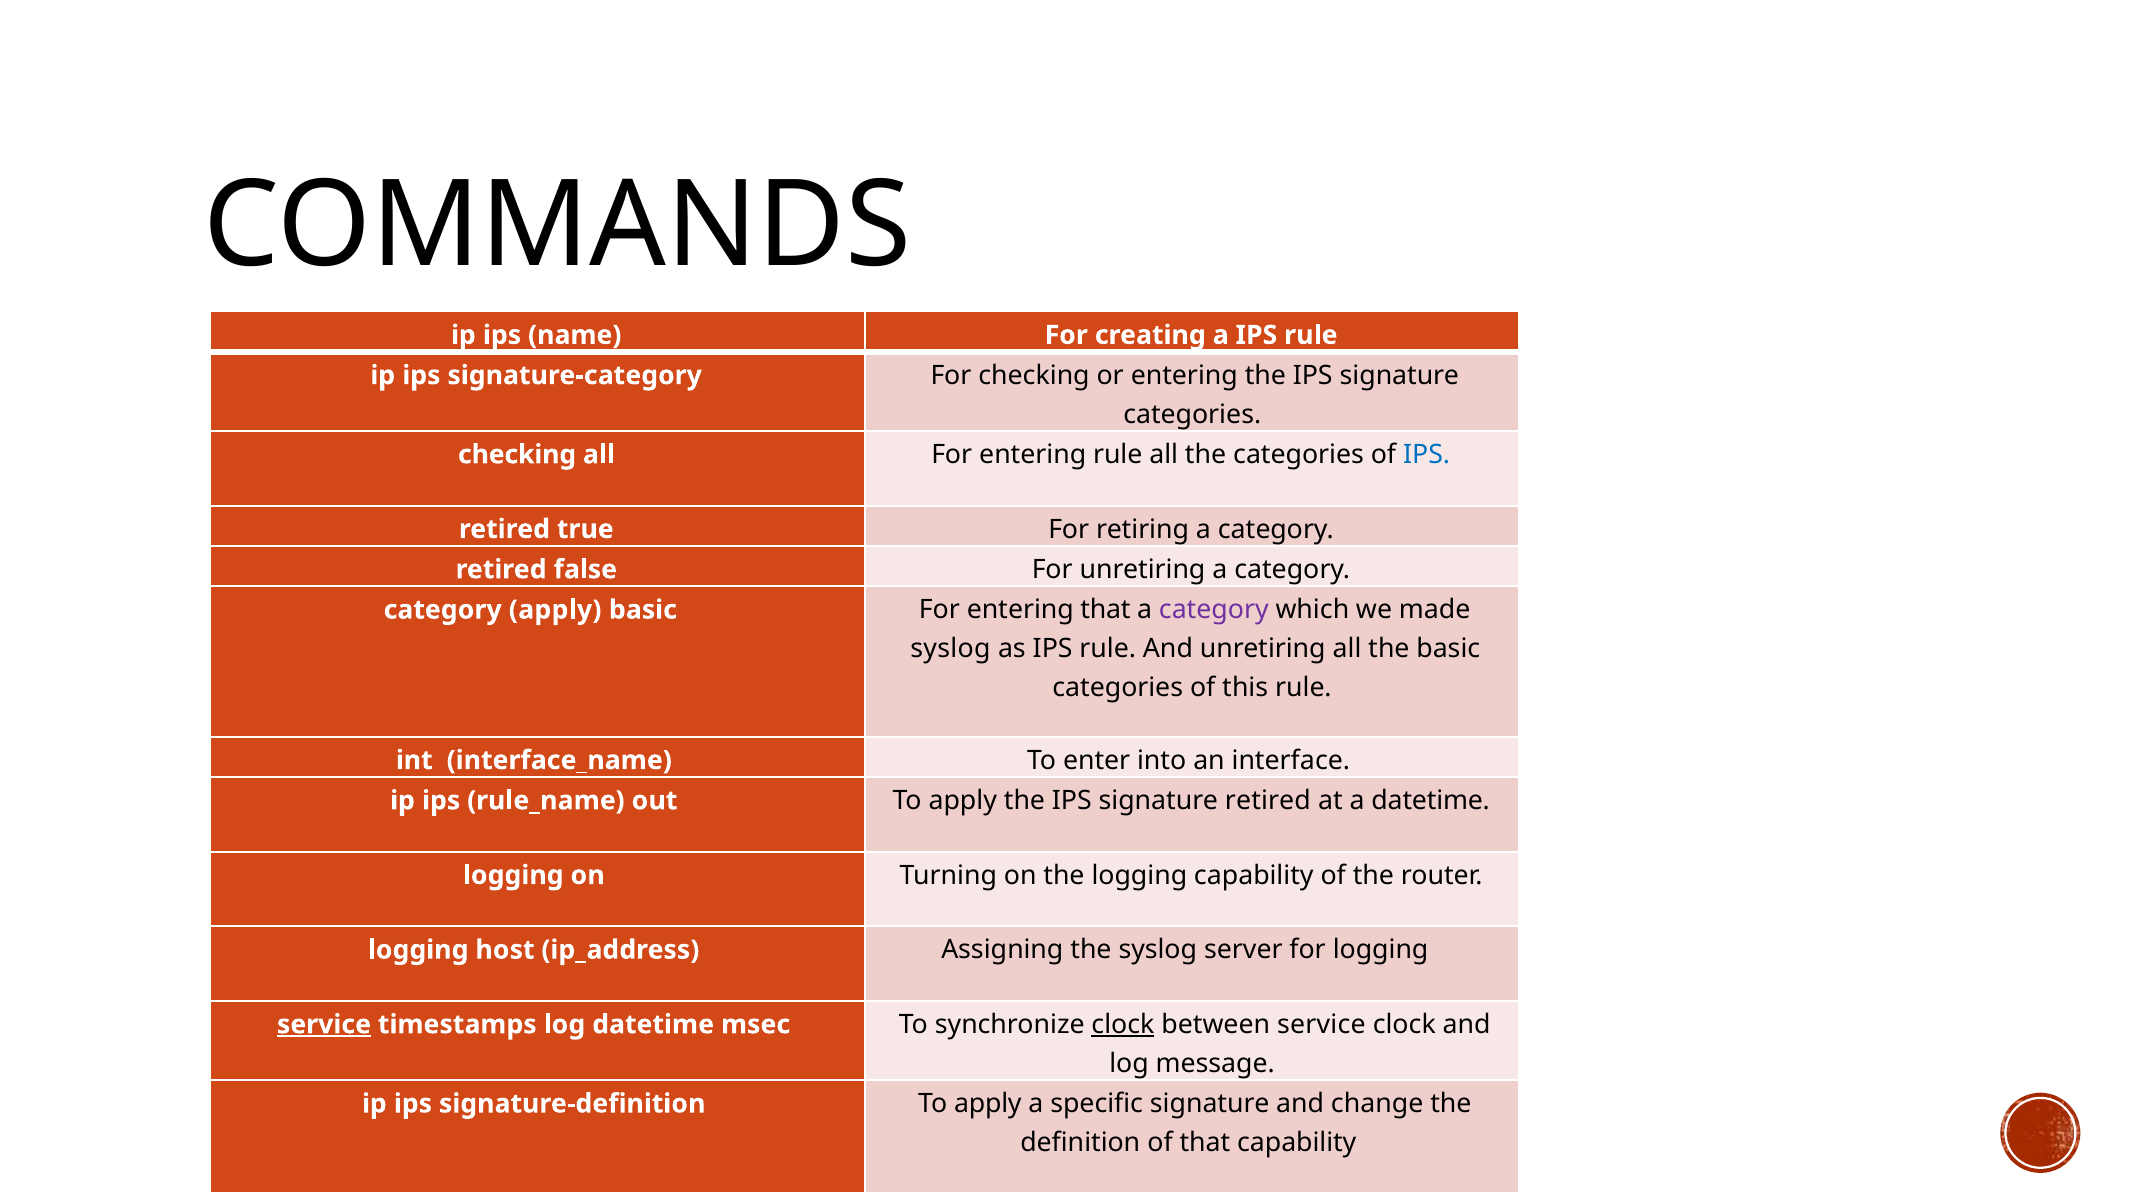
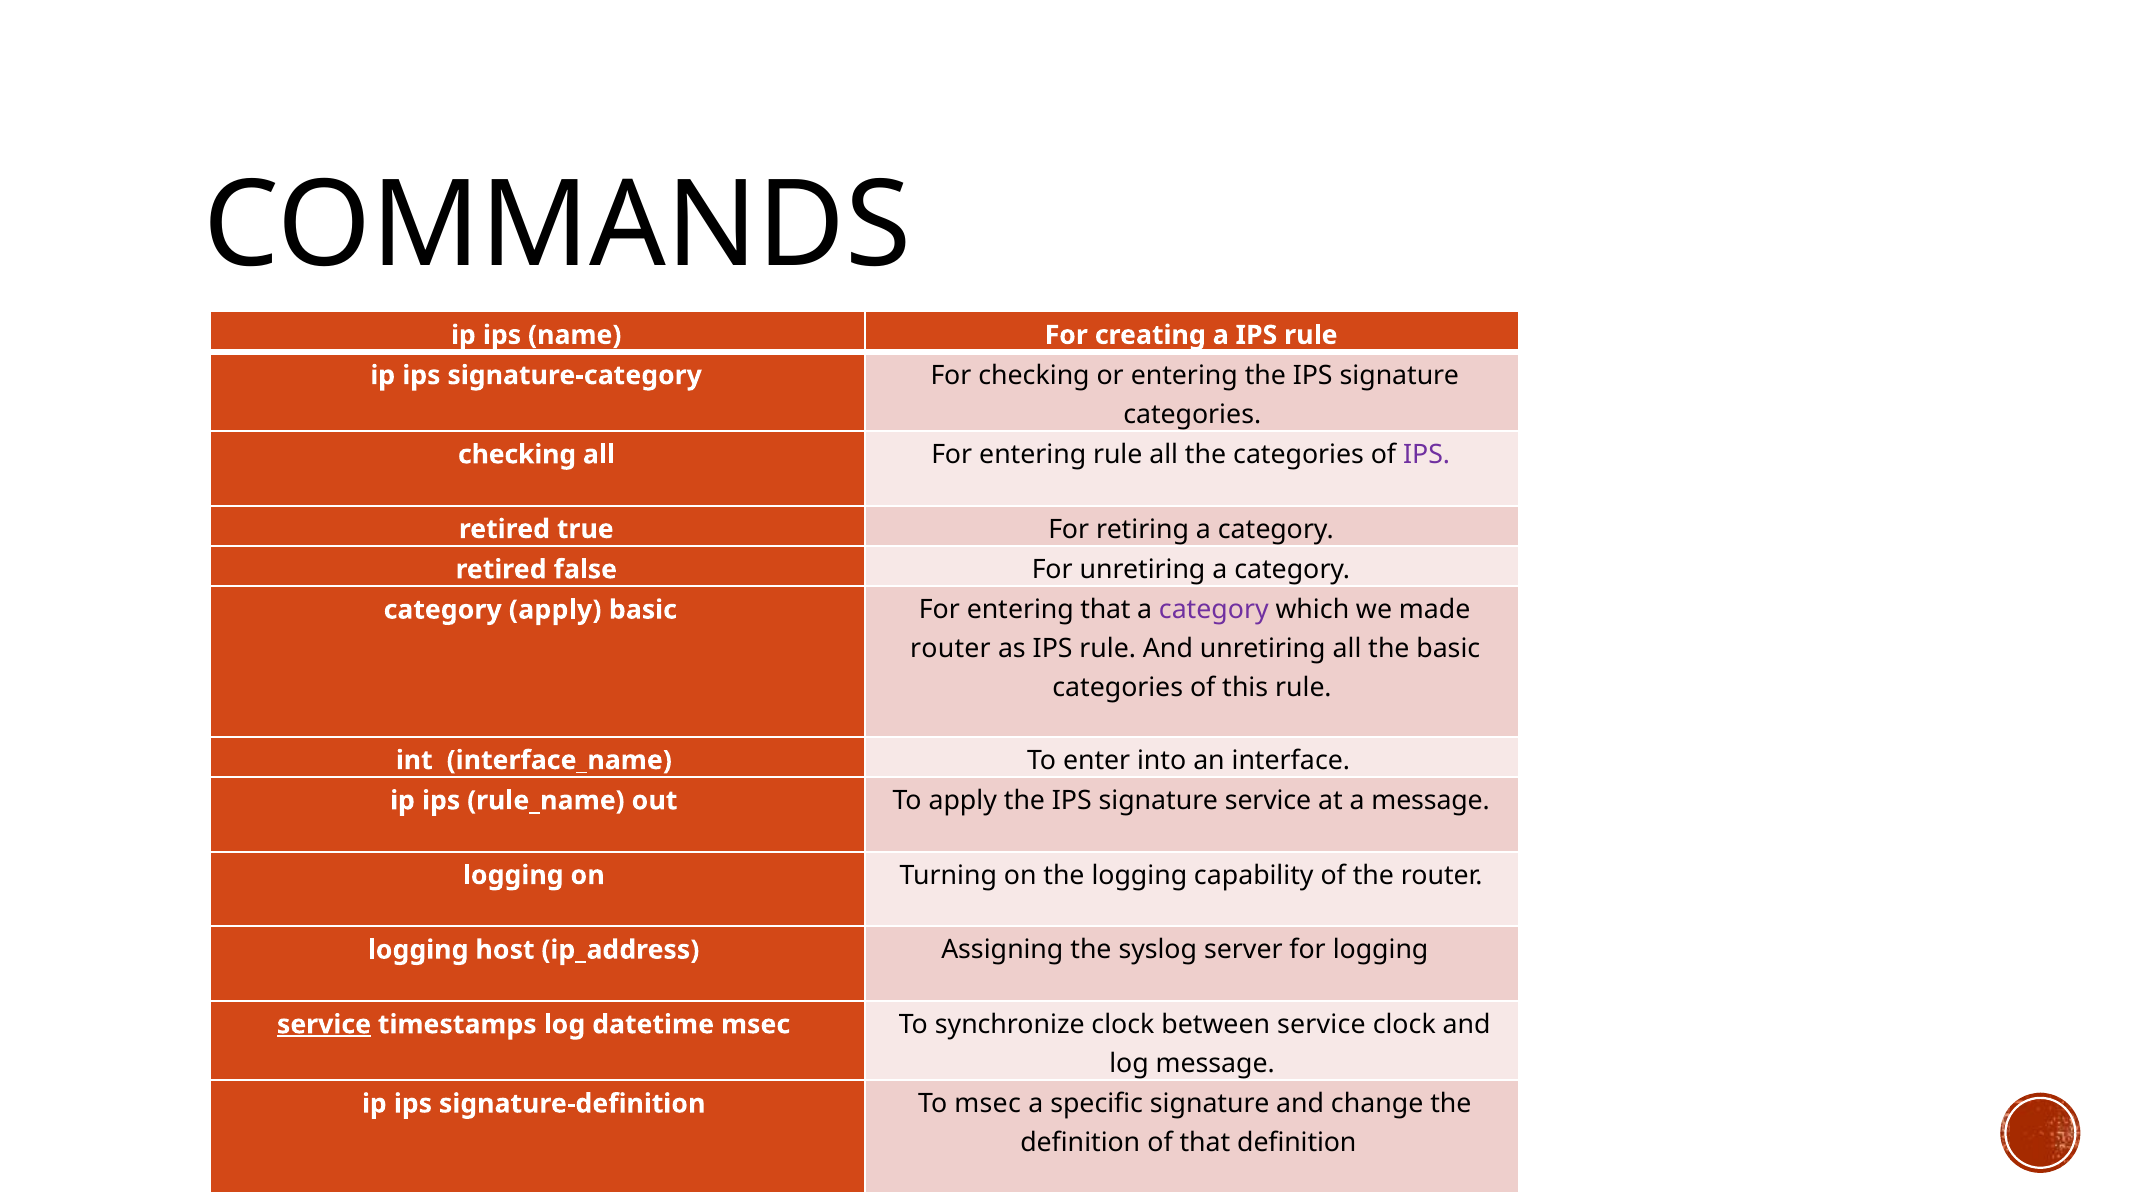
IPS at (1427, 455) colour: blue -> purple
syslog at (950, 649): syslog -> router
signature retired: retired -> service
a datetime: datetime -> message
clock at (1123, 1025) underline: present -> none
signature-definition To apply: apply -> msec
that capability: capability -> definition
